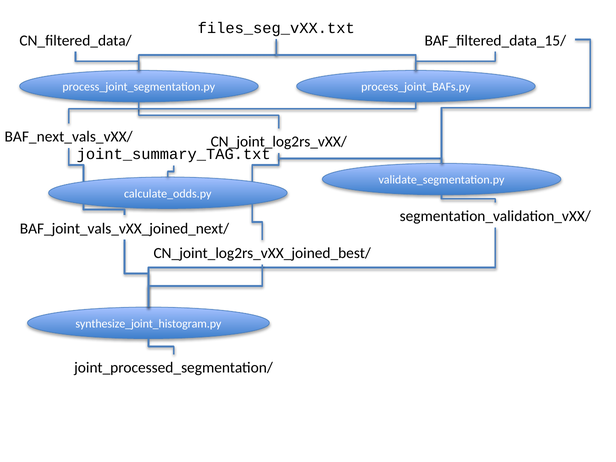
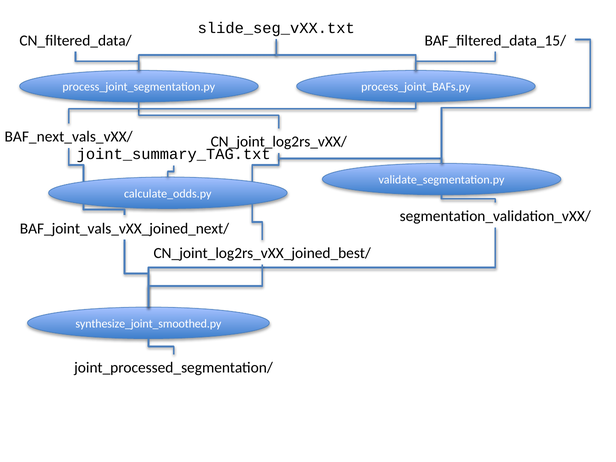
files_seg_vXX.txt: files_seg_vXX.txt -> slide_seg_vXX.txt
synthesize_joint_histogram.py: synthesize_joint_histogram.py -> synthesize_joint_smoothed.py
